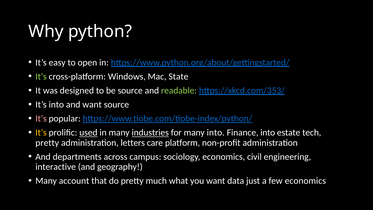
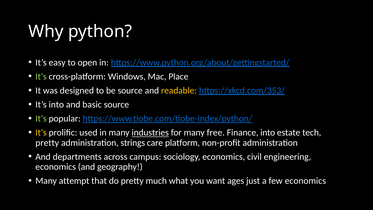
State: State -> Place
readable colour: light green -> yellow
and want: want -> basic
It’s at (41, 119) colour: pink -> light green
used underline: present -> none
many into: into -> free
letters: letters -> strings
interactive at (56, 167): interactive -> economics
account: account -> attempt
data: data -> ages
